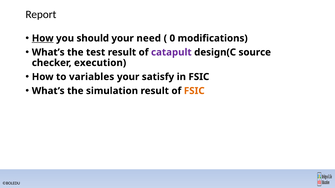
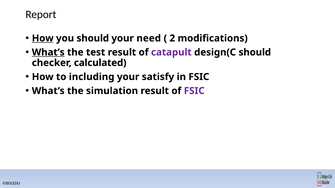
0: 0 -> 2
What’s at (48, 52) underline: none -> present
design(C source: source -> should
execution: execution -> calculated
variables: variables -> including
FSIC at (194, 91) colour: orange -> purple
